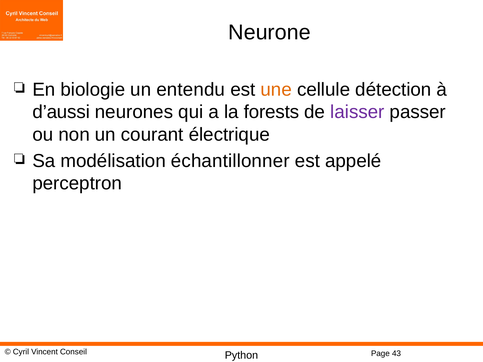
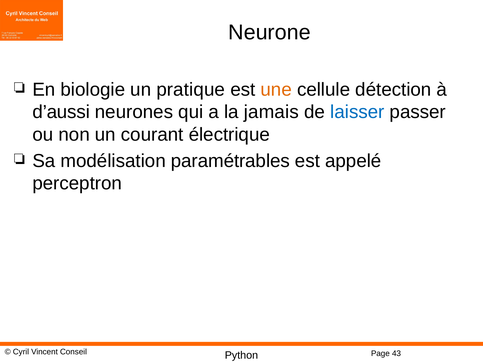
entendu: entendu -> pratique
forests: forests -> jamais
laisser colour: purple -> blue
échantillonner: échantillonner -> paramétrables
